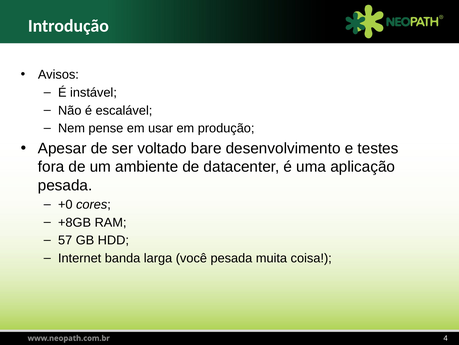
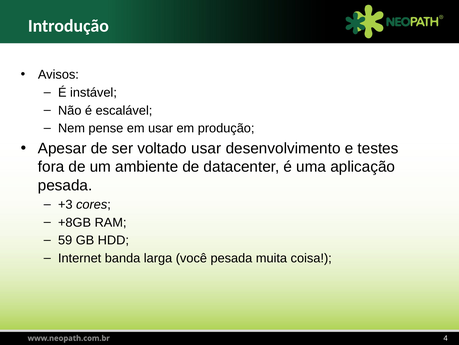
voltado bare: bare -> usar
+0: +0 -> +3
57: 57 -> 59
